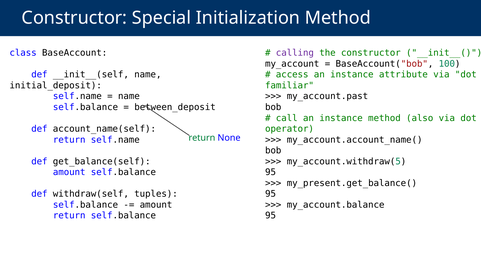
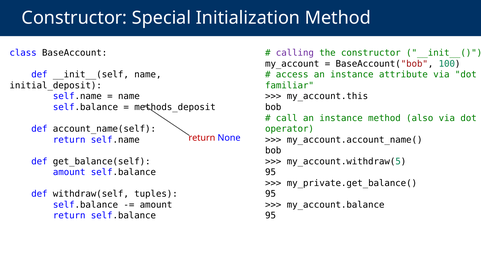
my_account.past: my_account.past -> my_account.this
between_deposit: between_deposit -> methods_deposit
return at (202, 138) colour: green -> red
my_present.get_balance(: my_present.get_balance( -> my_private.get_balance(
